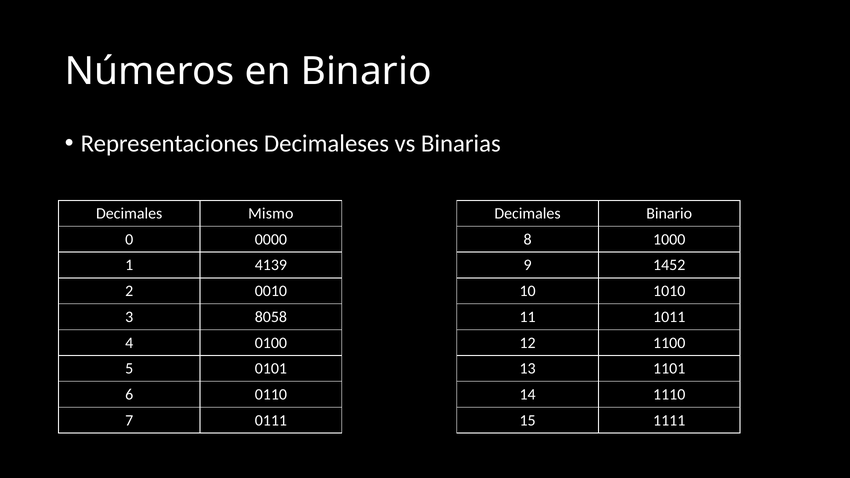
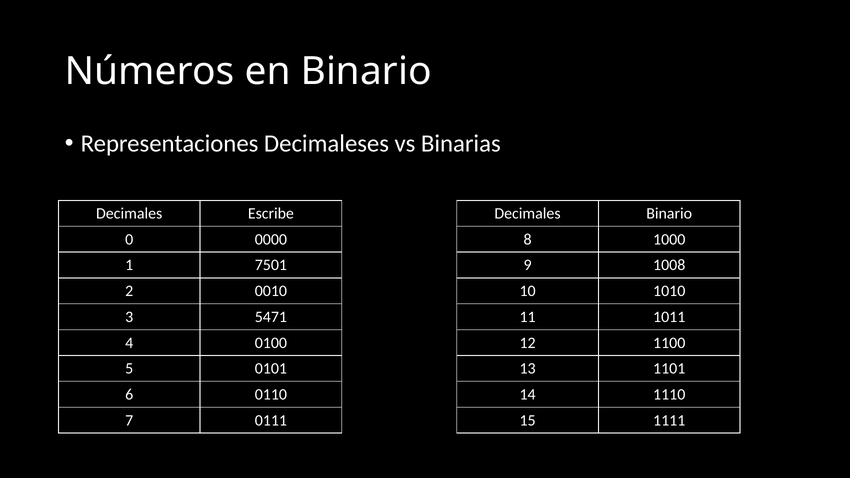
Mismo: Mismo -> Escribe
4139: 4139 -> 7501
1452: 1452 -> 1008
8058: 8058 -> 5471
